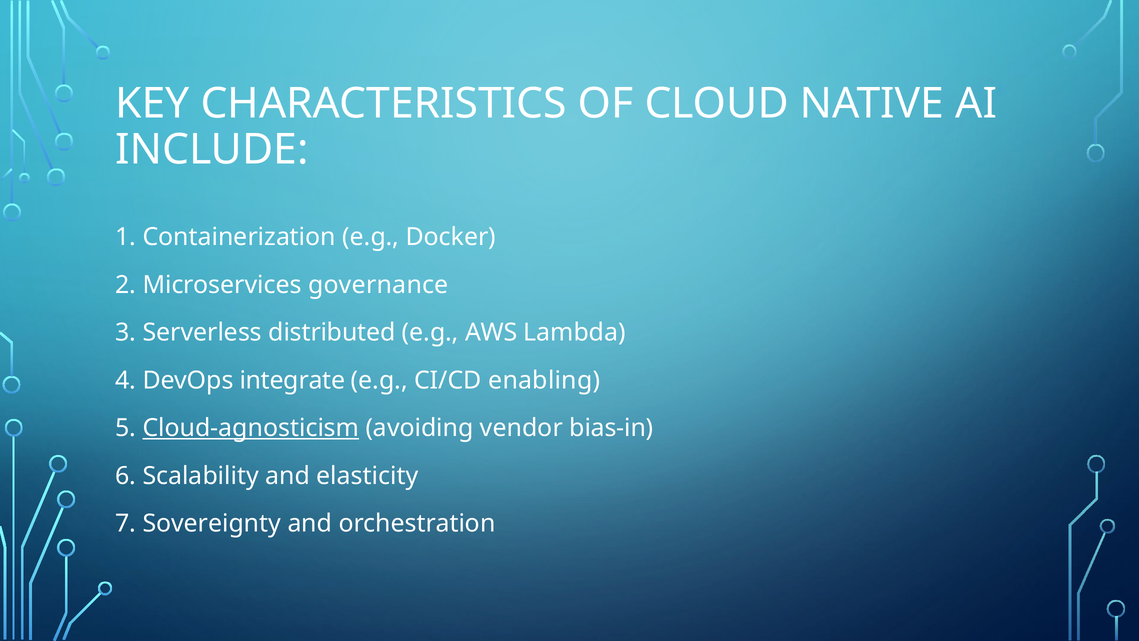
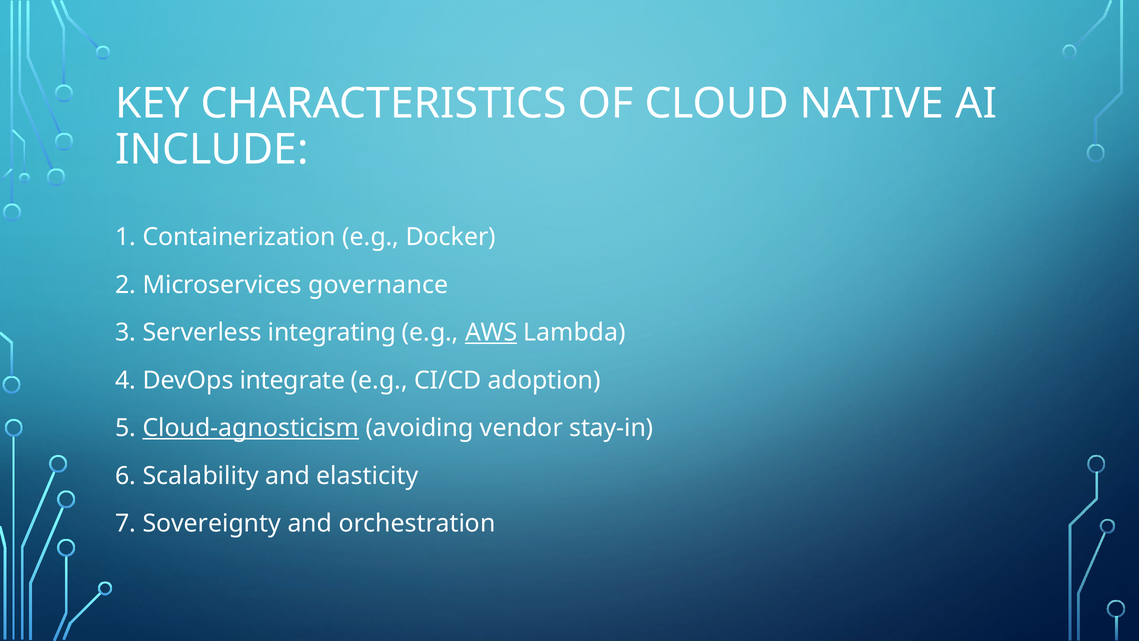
distributed: distributed -> integrating
AWS underline: none -> present
enabling: enabling -> adoption
bias-in: bias-in -> stay-in
